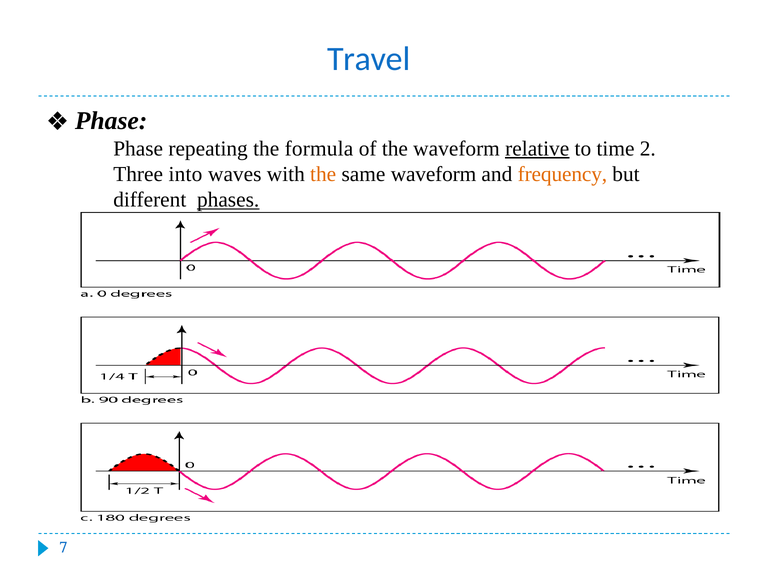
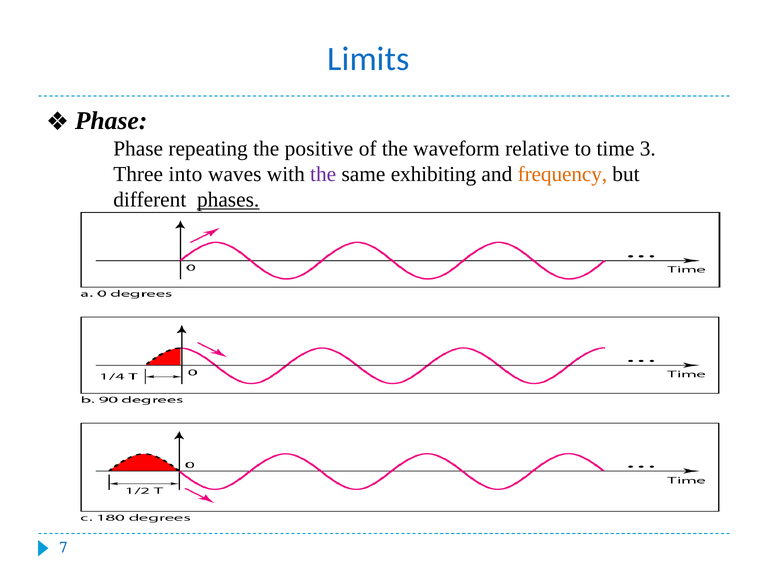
Travel: Travel -> Limits
formula: formula -> positive
relative underline: present -> none
2: 2 -> 3
the at (323, 174) colour: orange -> purple
same waveform: waveform -> exhibiting
